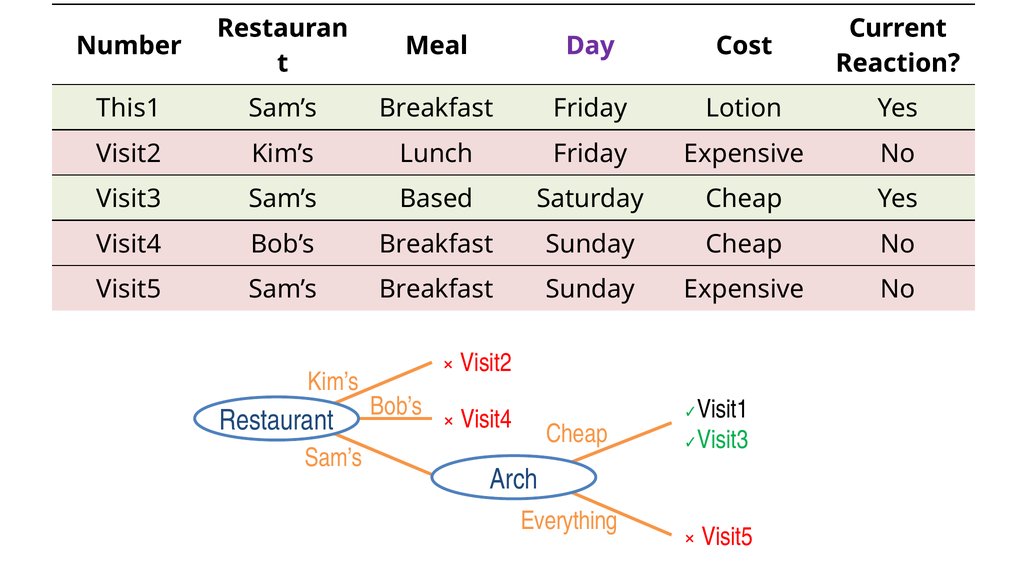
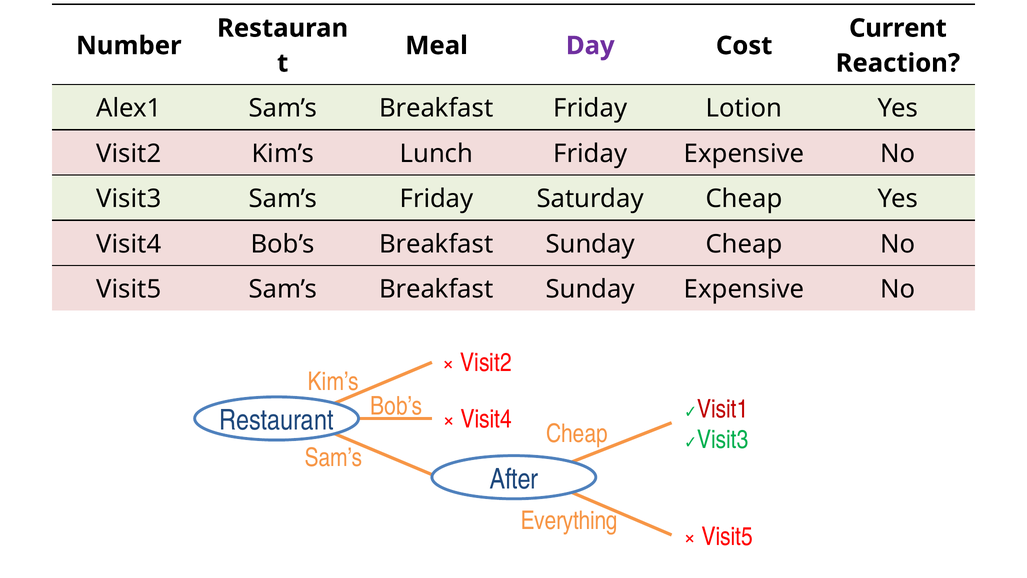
This1: This1 -> Alex1
Sam’s Based: Based -> Friday
Visit1 colour: black -> red
Arch: Arch -> After
